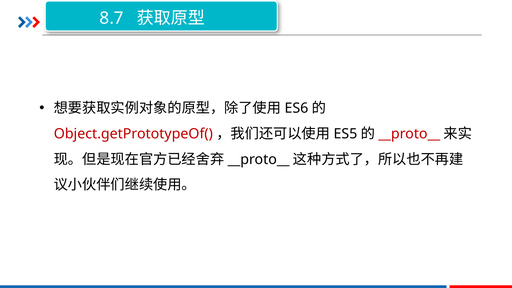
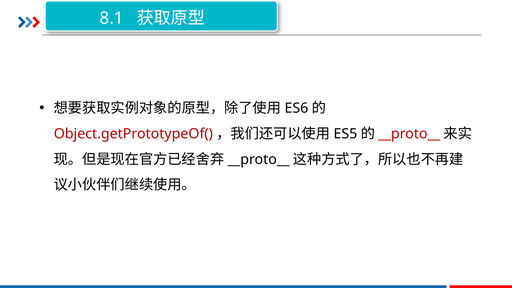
8.7: 8.7 -> 8.1
